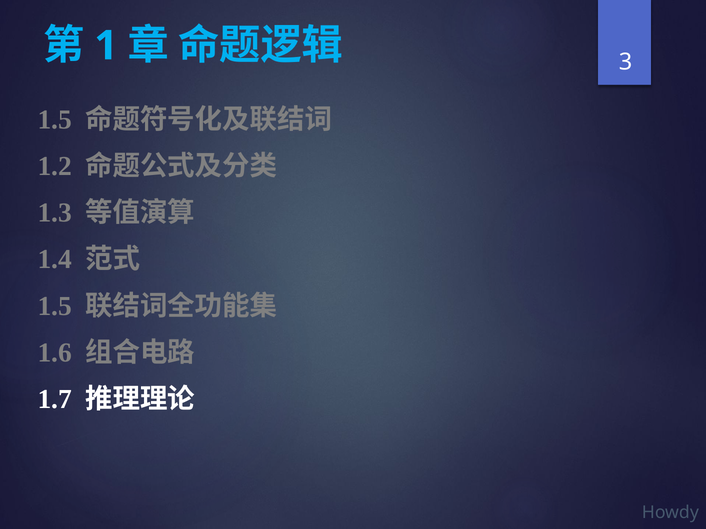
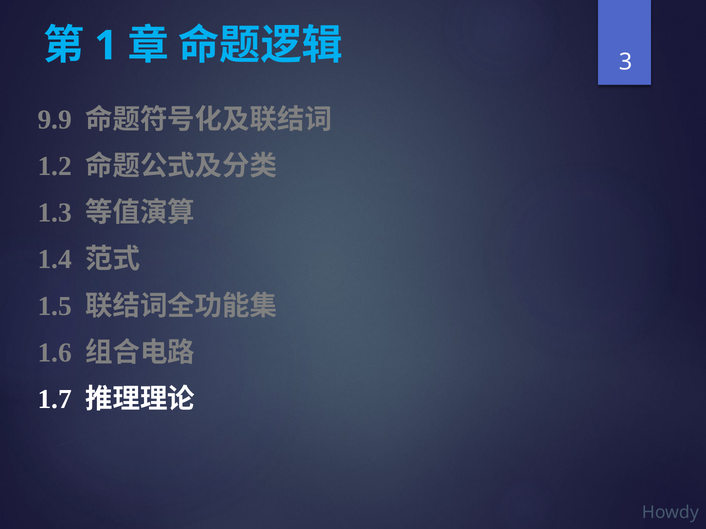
1.5 at (55, 120): 1.5 -> 9.9
